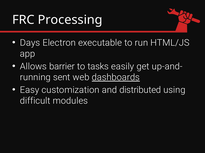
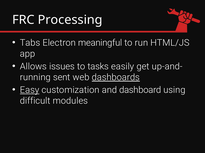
Days: Days -> Tabs
executable: executable -> meaningful
barrier: barrier -> issues
Easy underline: none -> present
distributed: distributed -> dashboard
